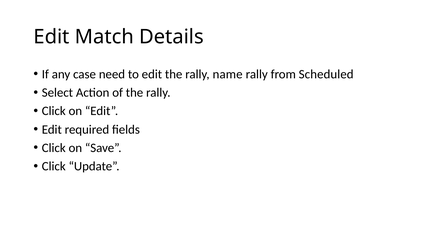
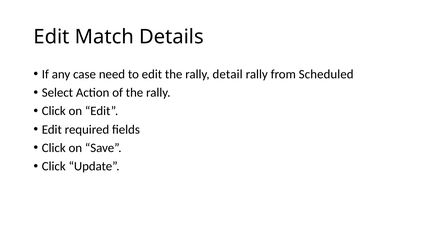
name: name -> detail
